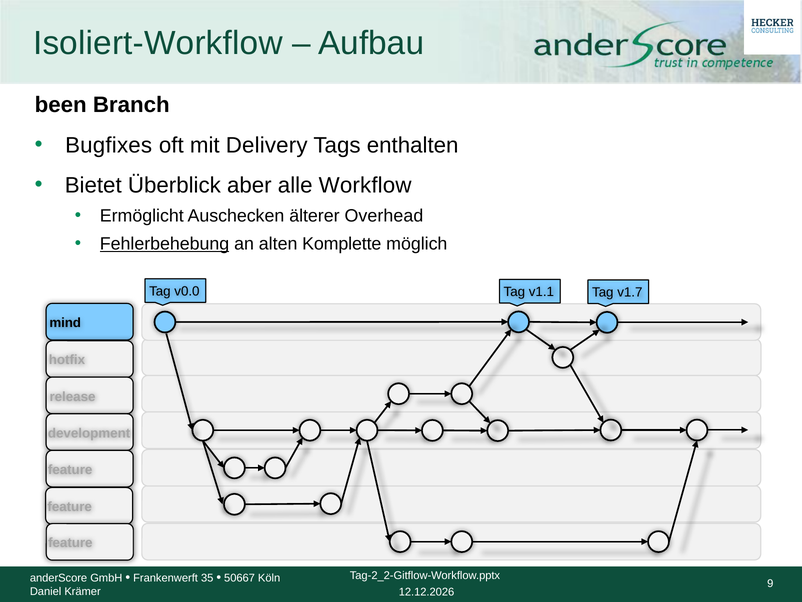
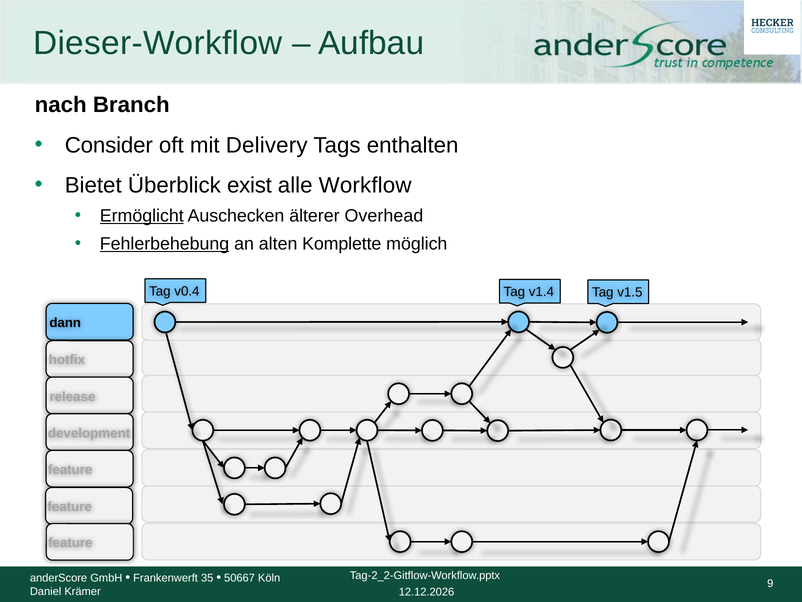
Isoliert-Workflow: Isoliert-Workflow -> Dieser-Workflow
been: been -> nach
Bugfixes: Bugfixes -> Consider
aber: aber -> exist
Ermöglicht underline: none -> present
v0.0: v0.0 -> v0.4
v1.1: v1.1 -> v1.4
v1.7: v1.7 -> v1.5
mind: mind -> dann
